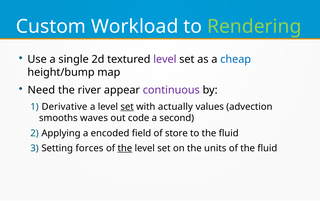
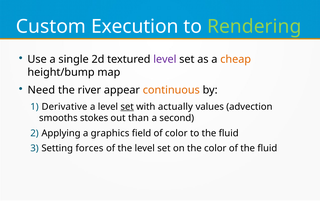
Workload: Workload -> Execution
cheap colour: blue -> orange
continuous colour: purple -> orange
waves: waves -> stokes
code: code -> than
encoded: encoded -> graphics
of store: store -> color
the at (125, 149) underline: present -> none
the units: units -> color
